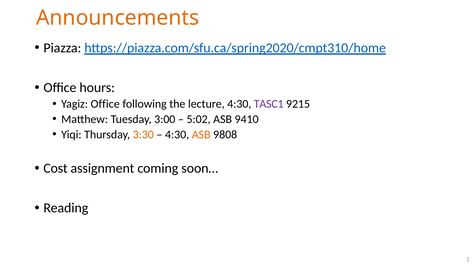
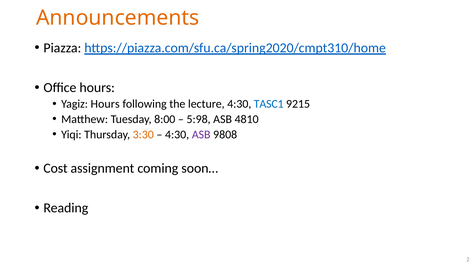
Yagiz Office: Office -> Hours
TASC1 colour: purple -> blue
3:00: 3:00 -> 8:00
5:02: 5:02 -> 5:98
9410: 9410 -> 4810
ASB at (201, 134) colour: orange -> purple
